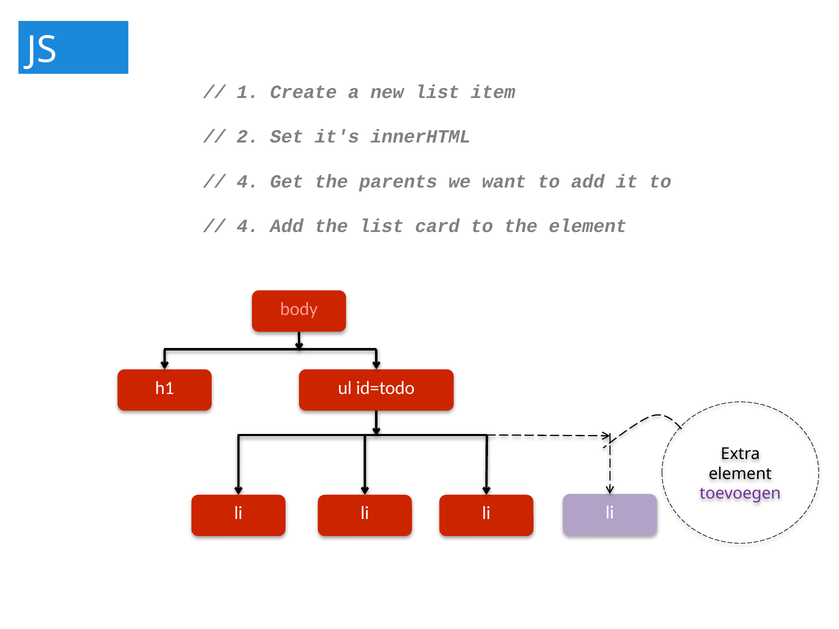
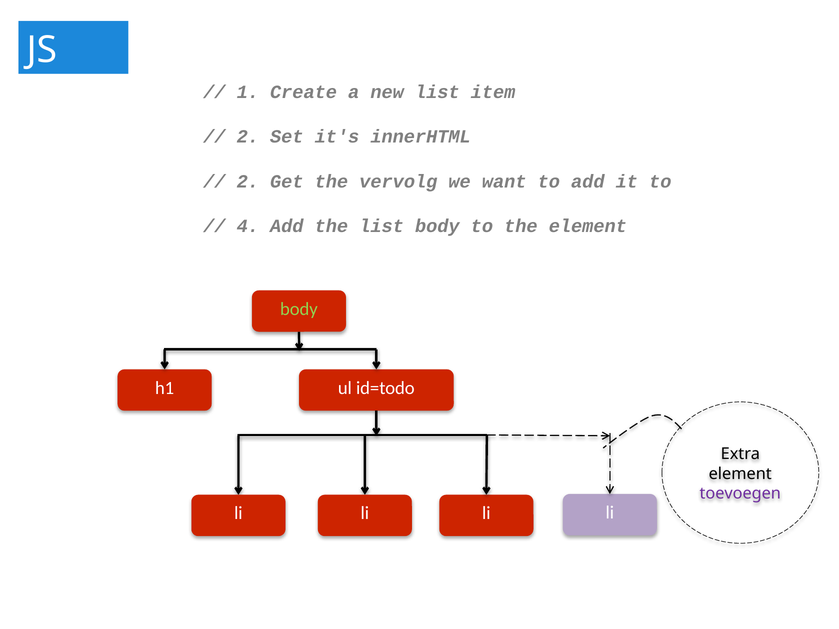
4 at (248, 182): 4 -> 2
parents: parents -> vervolg
list card: card -> body
body at (299, 309) colour: pink -> light green
